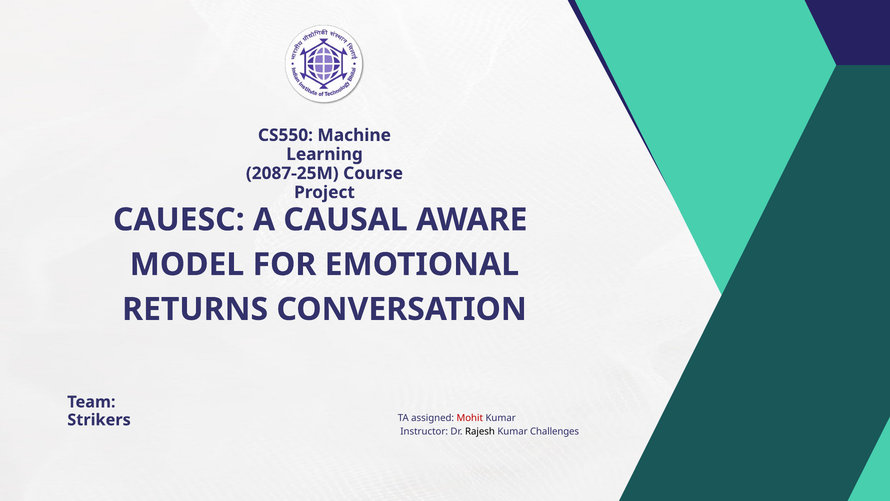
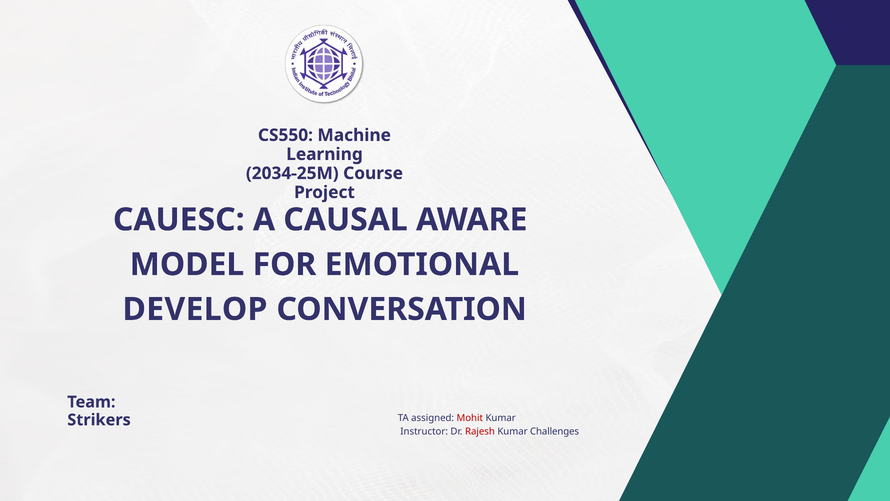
2087-25M: 2087-25M -> 2034-25M
RETURNS: RETURNS -> DEVELOP
Rajesh colour: black -> red
